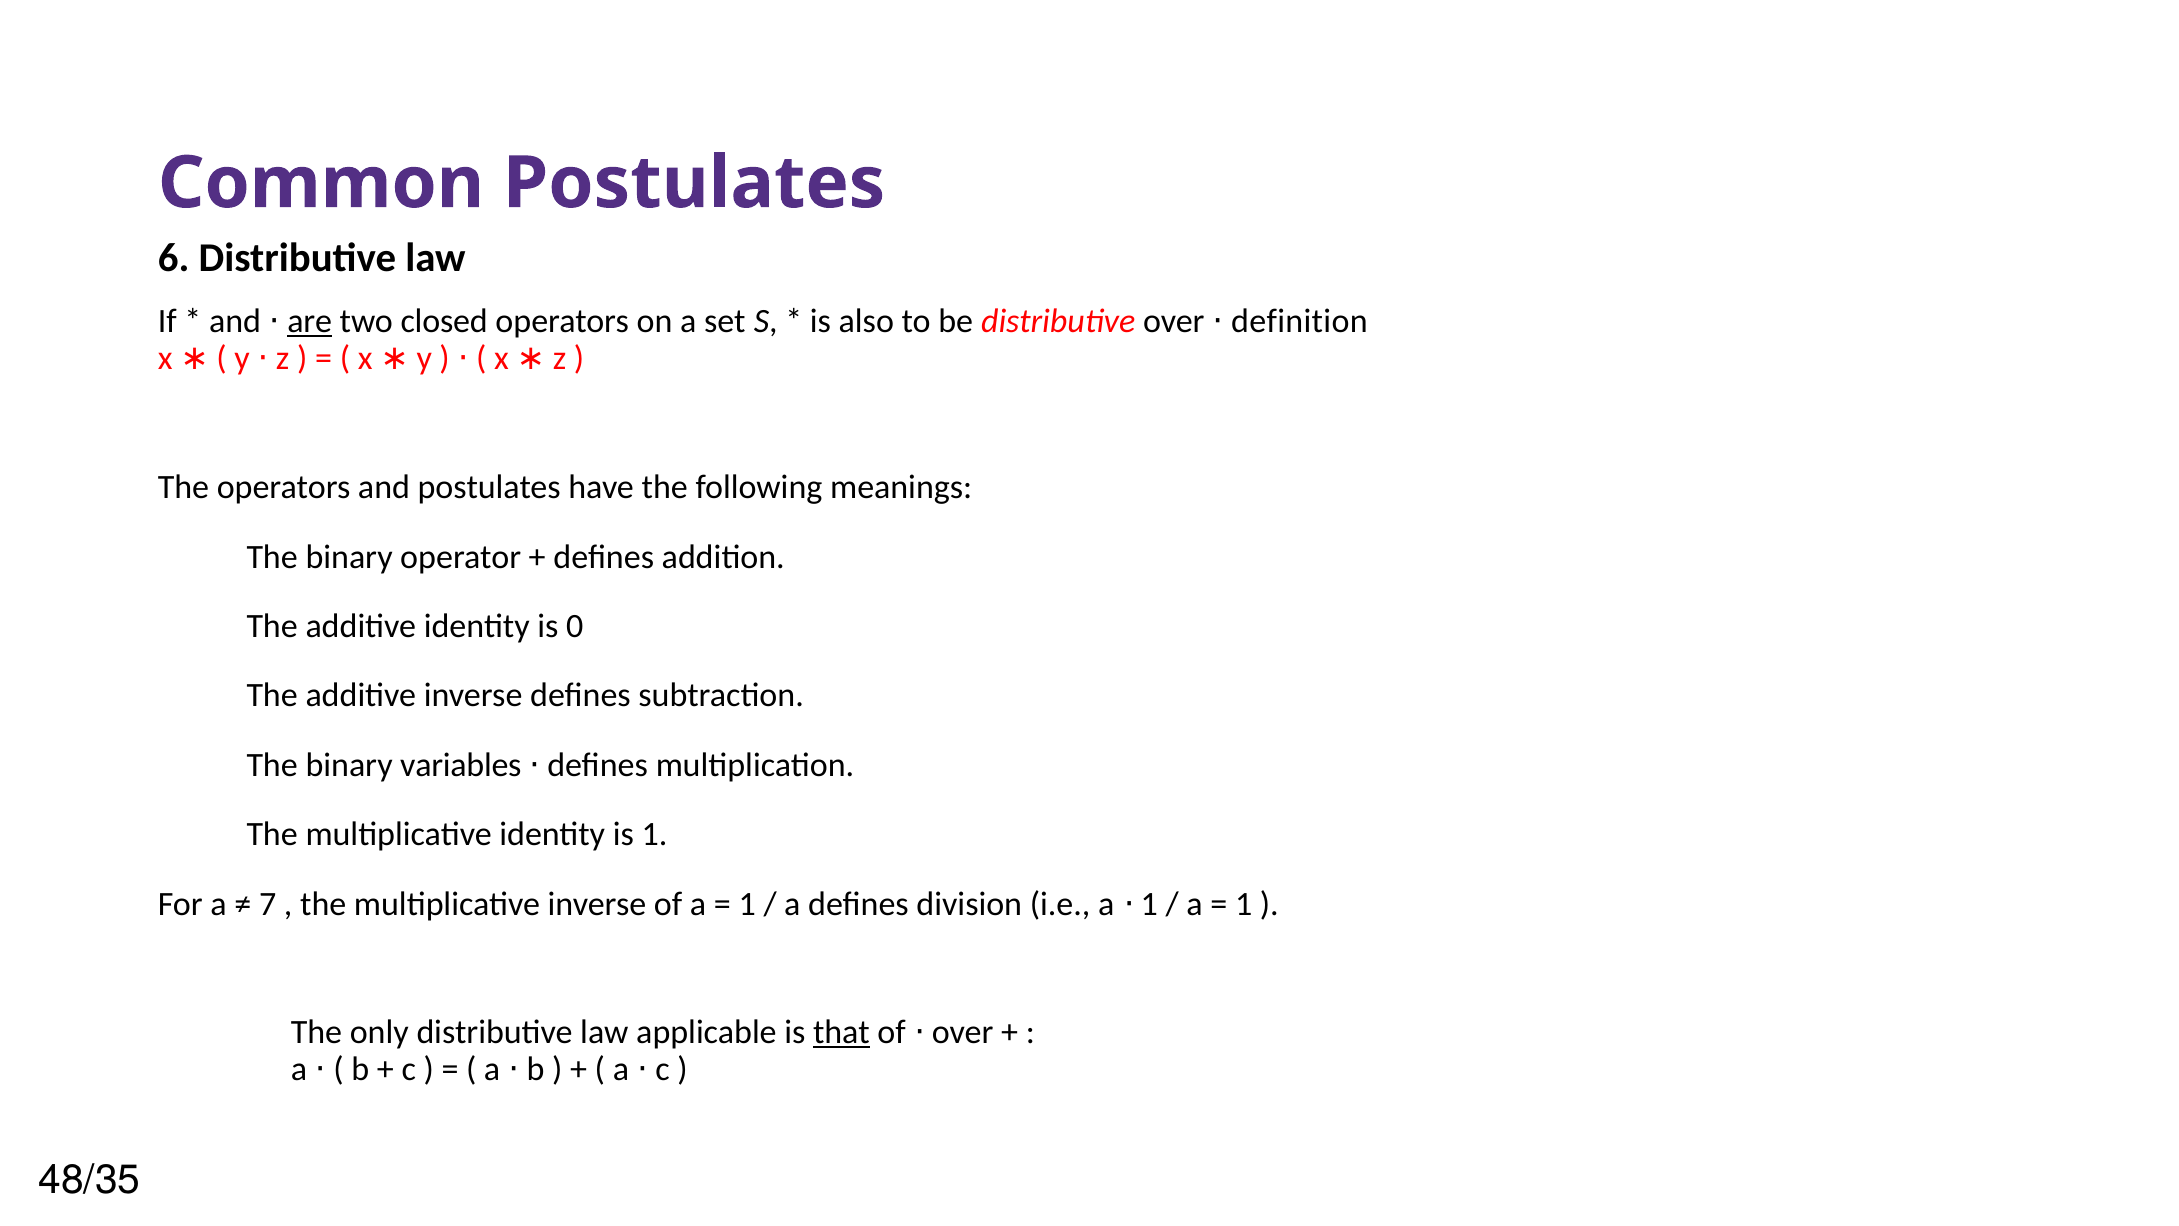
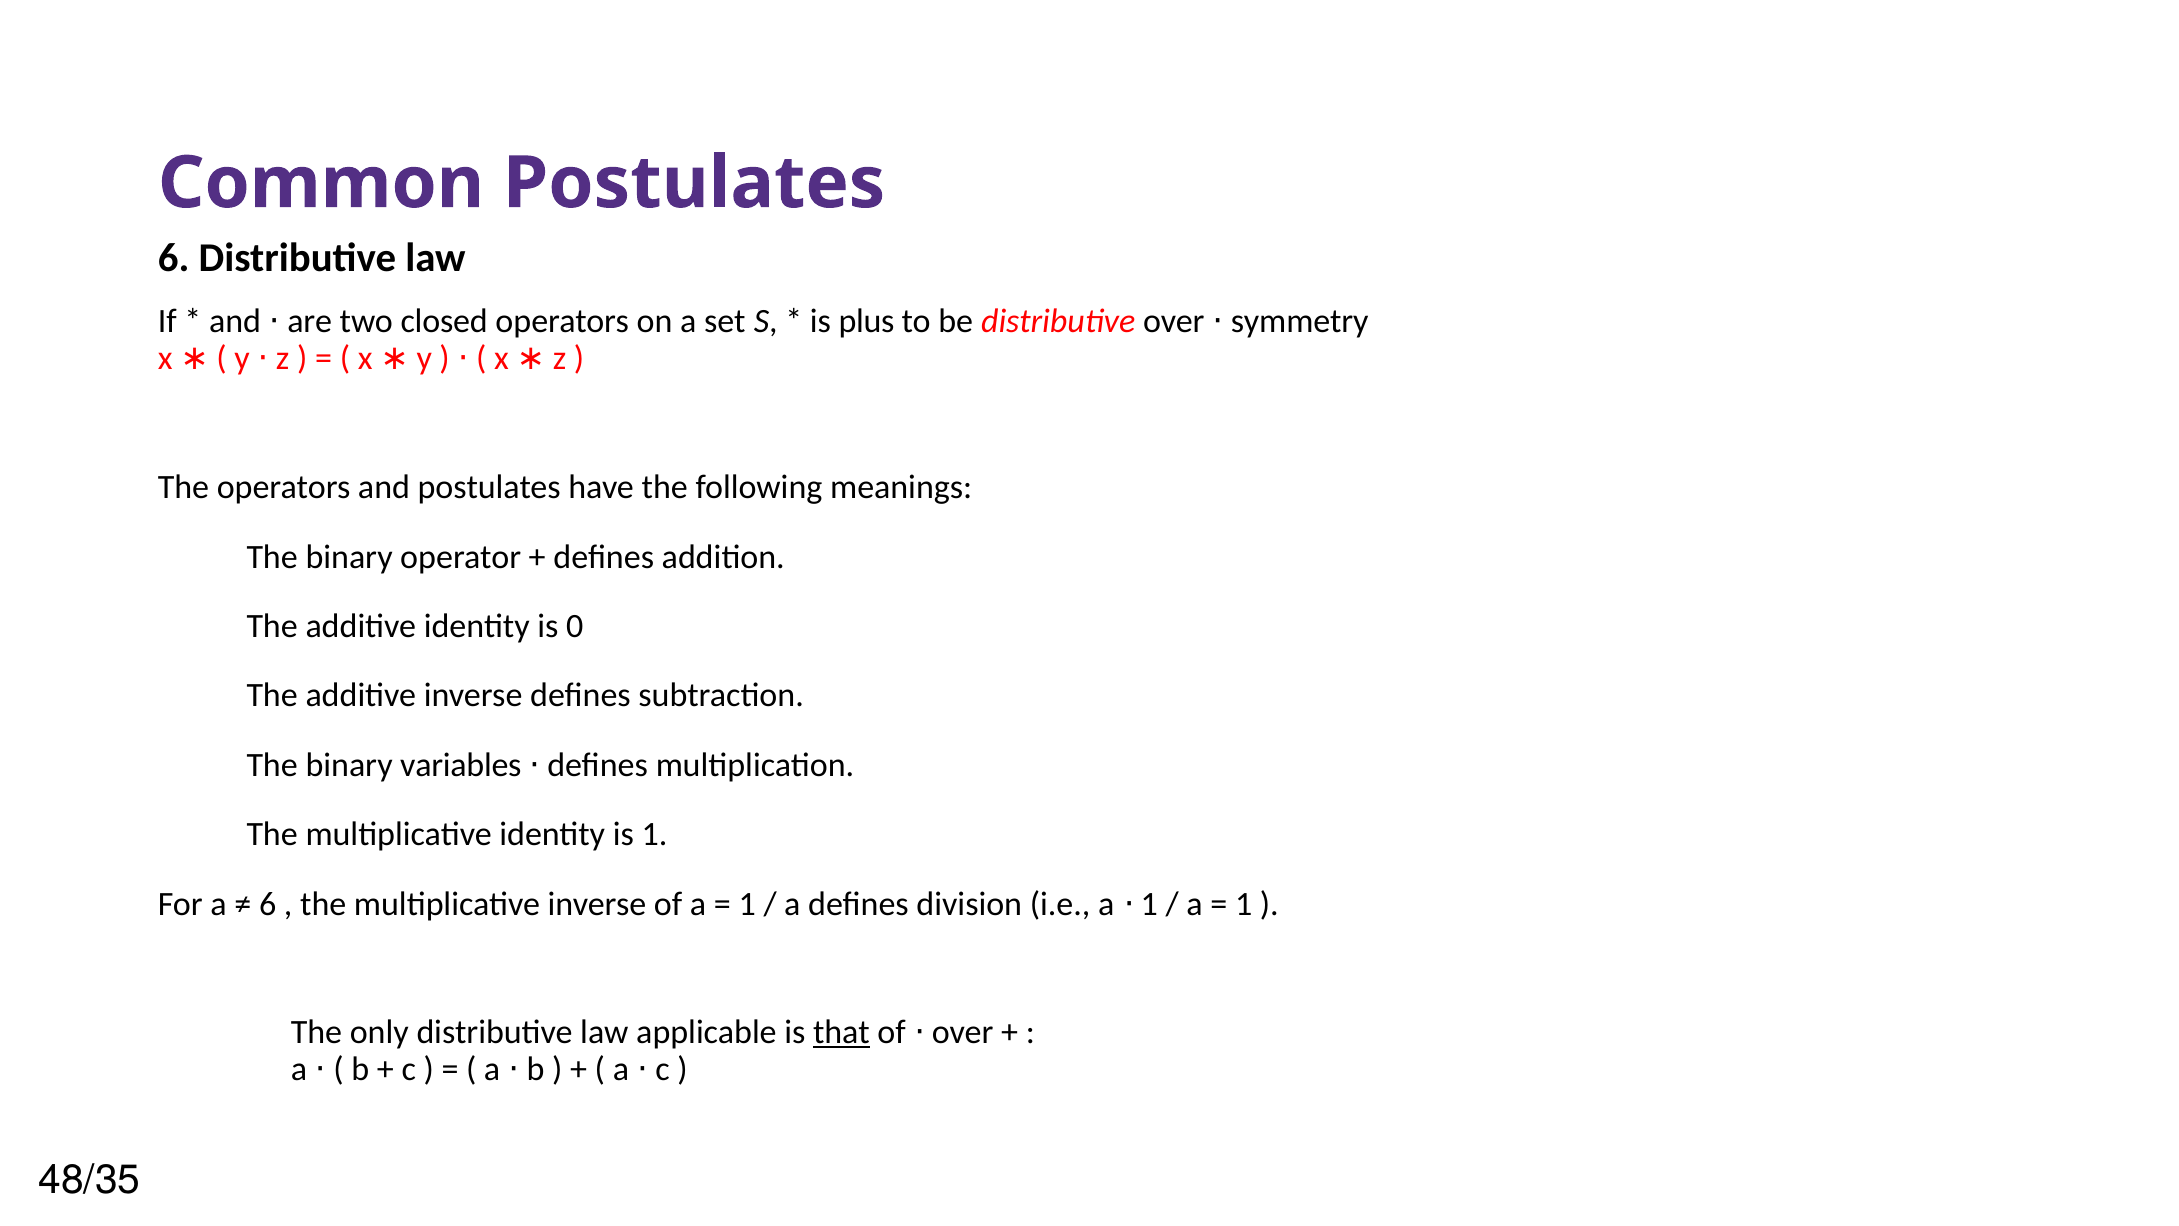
also: also -> plus
definition: definition -> symmetry
are underline: present -> none
7 at (268, 904): 7 -> 6
